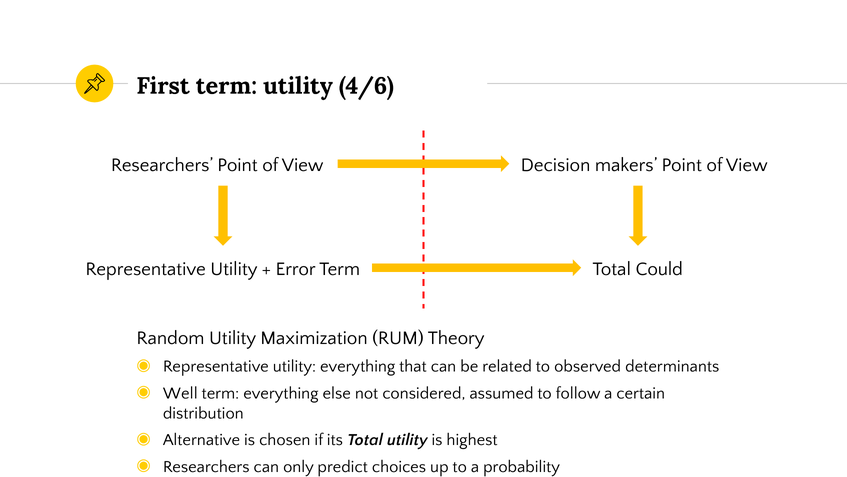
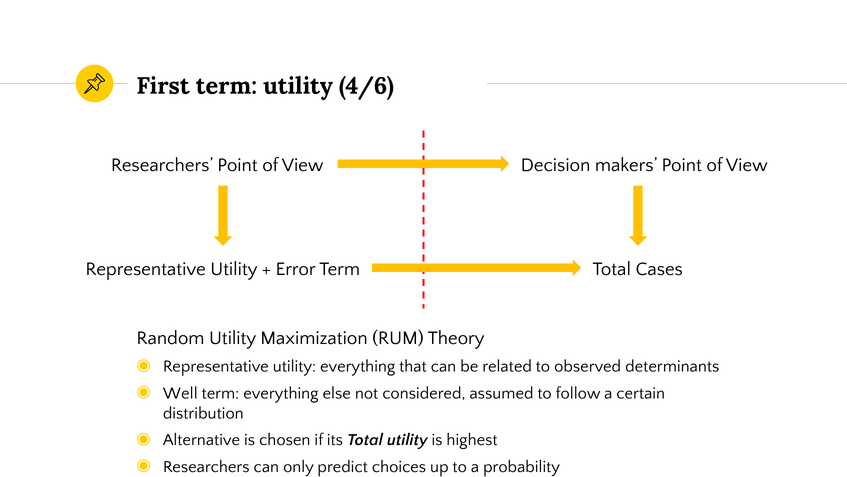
Could: Could -> Cases
